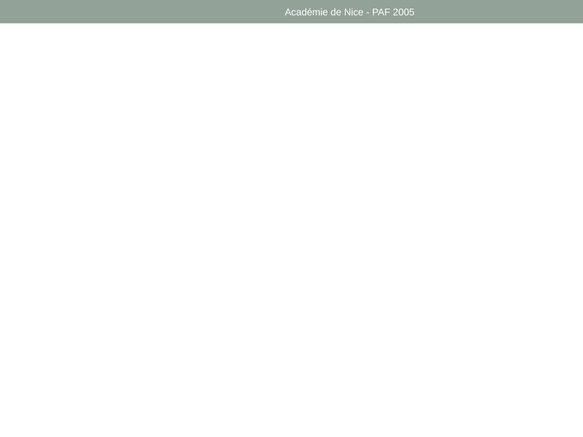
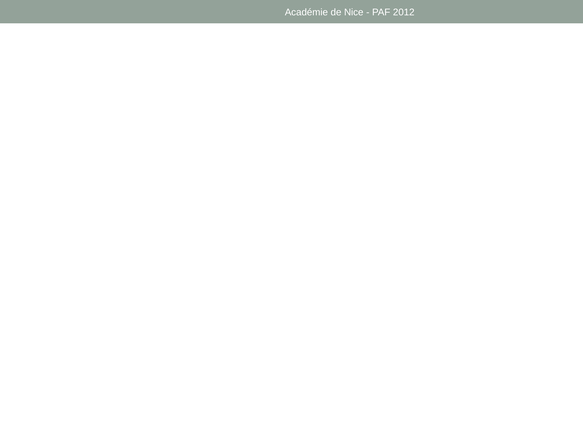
2005: 2005 -> 2012
